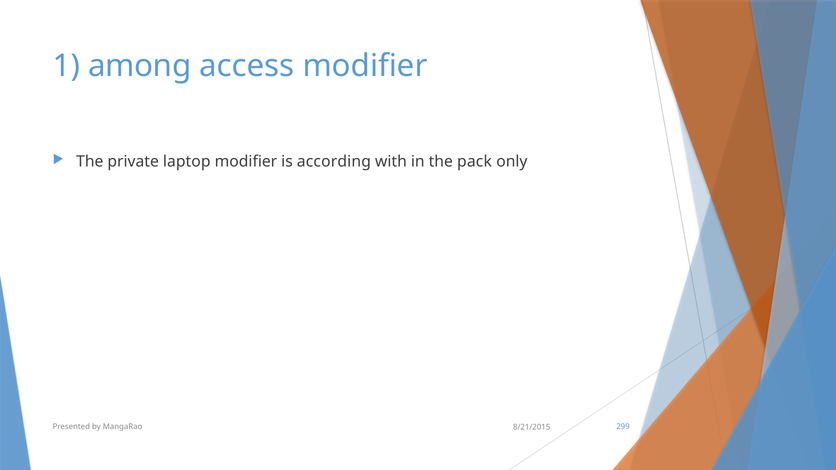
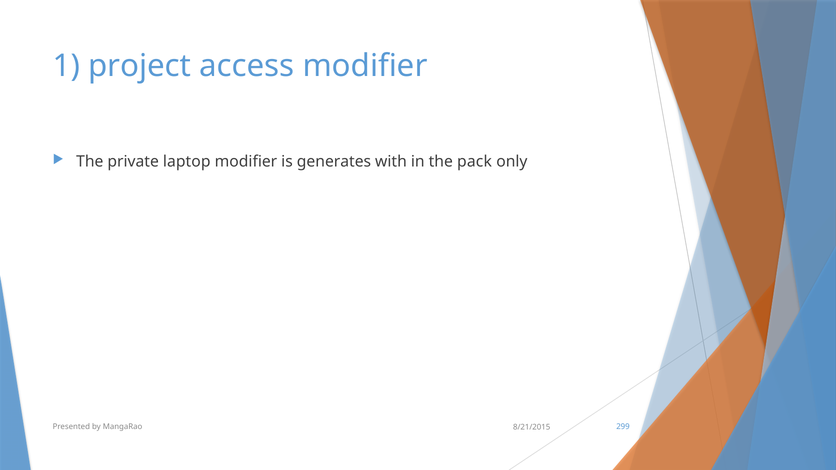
among: among -> project
according: according -> generates
